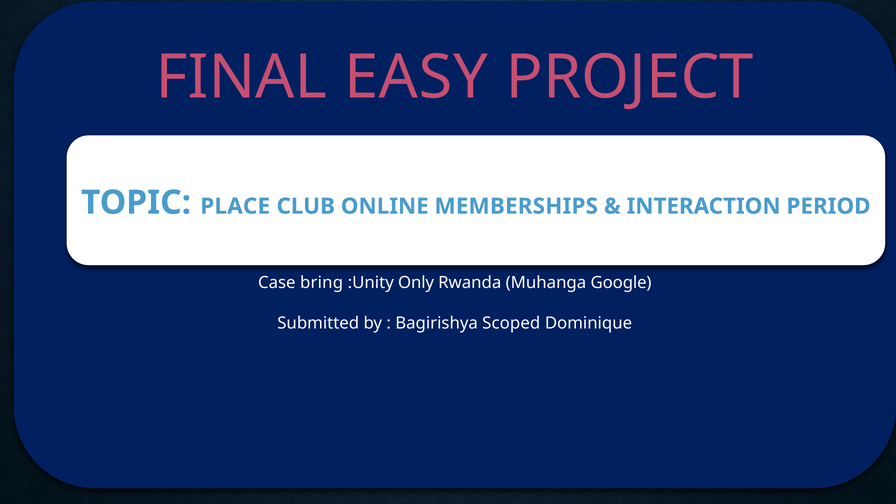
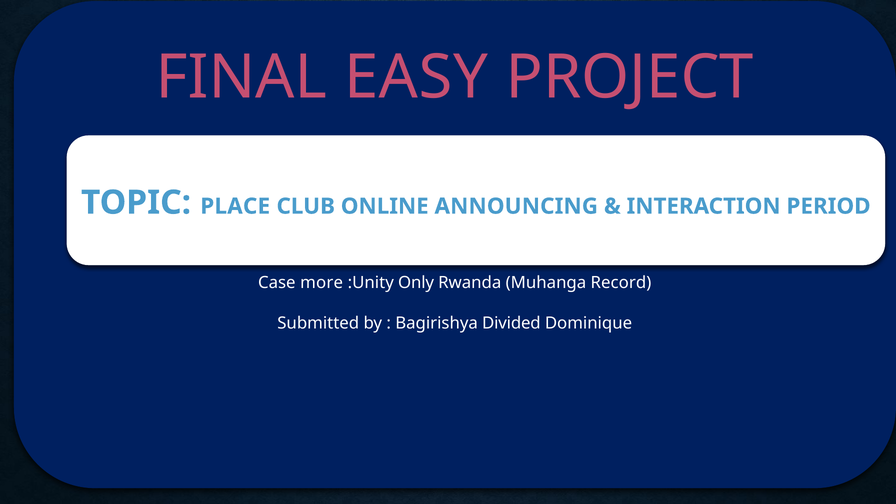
MEMBERSHIPS: MEMBERSHIPS -> ANNOUNCING
bring: bring -> more
Google: Google -> Record
Scoped: Scoped -> Divided
